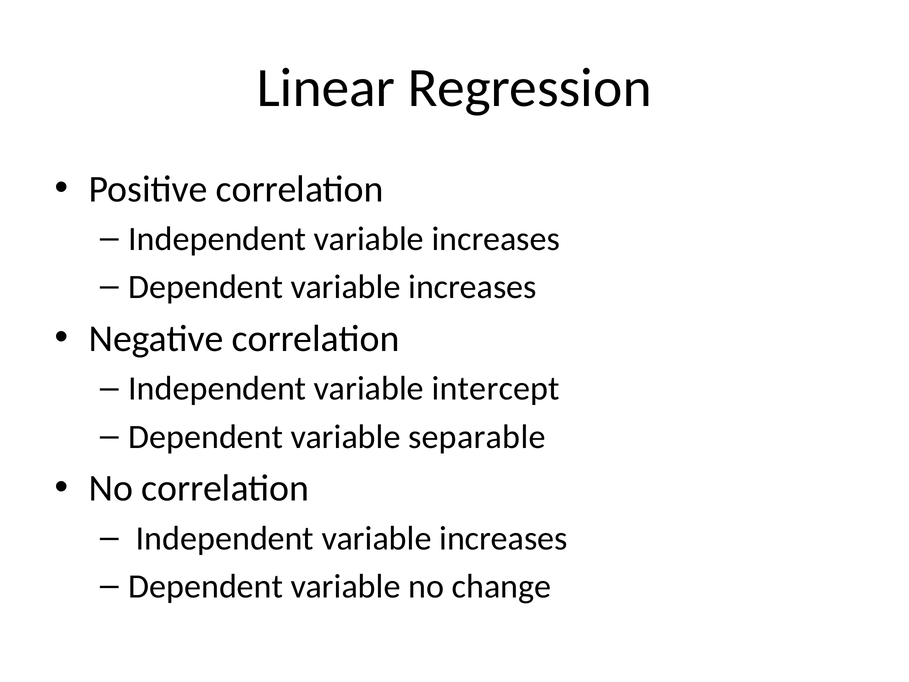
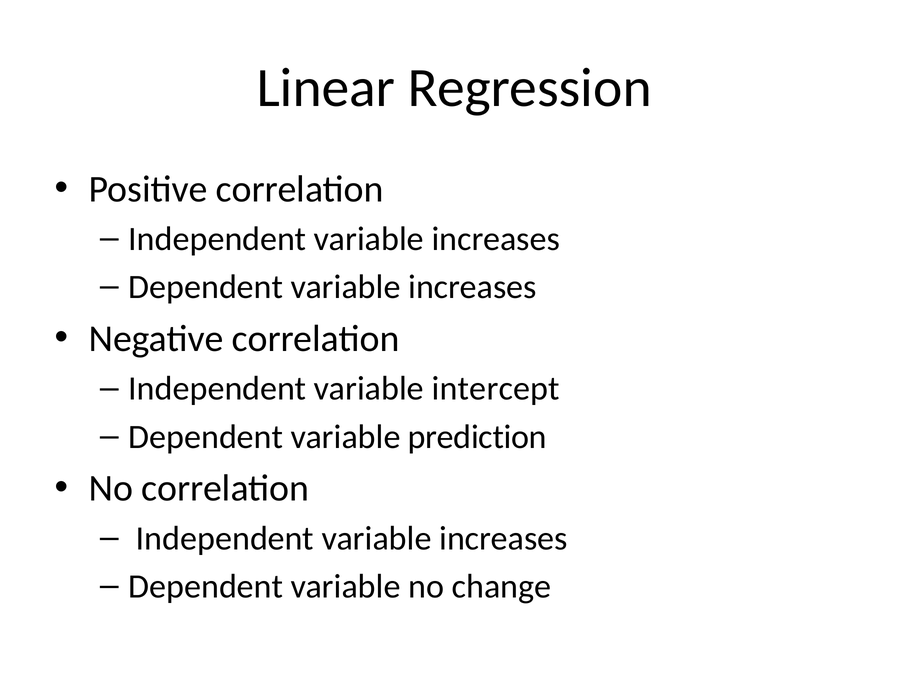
separable: separable -> prediction
